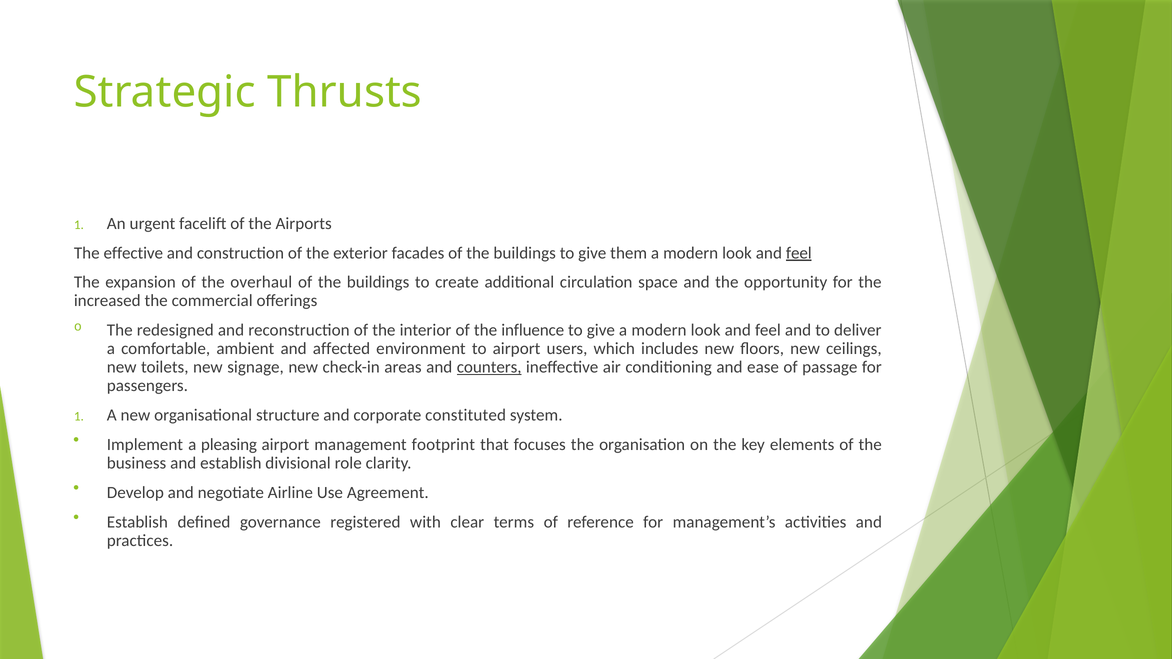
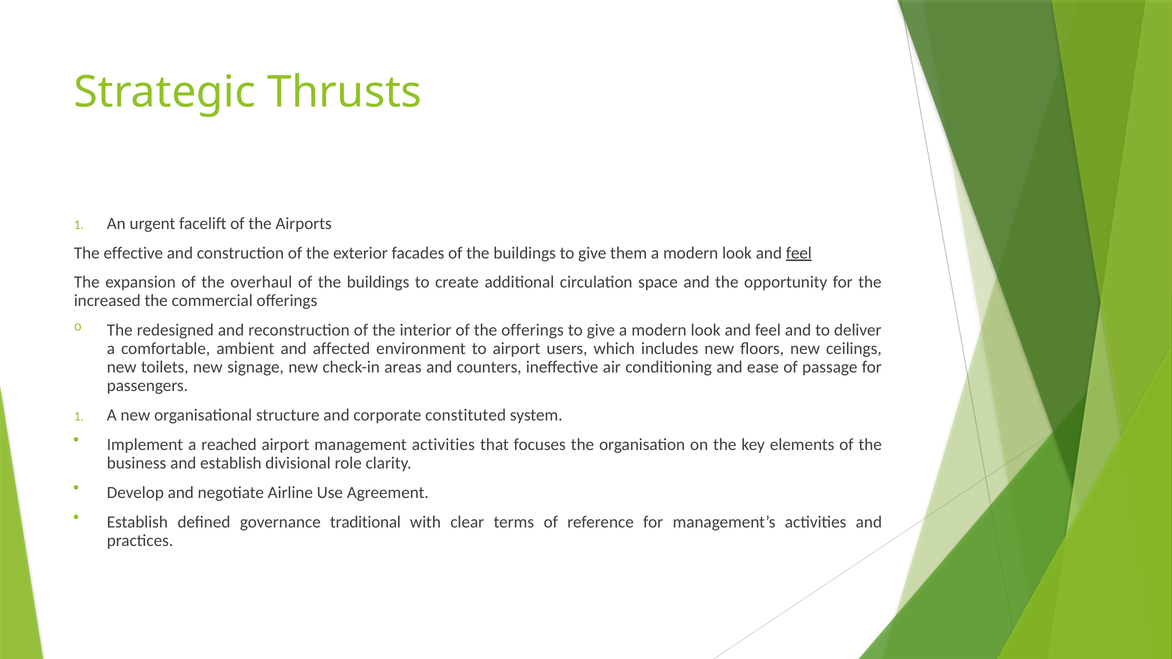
the influence: influence -> offerings
counters underline: present -> none
pleasing: pleasing -> reached
management footprint: footprint -> activities
registered: registered -> traditional
